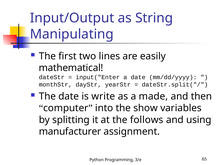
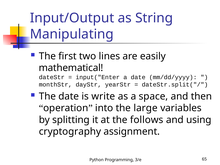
made: made -> space
computer: computer -> operation
show: show -> large
manufacturer: manufacturer -> cryptography
